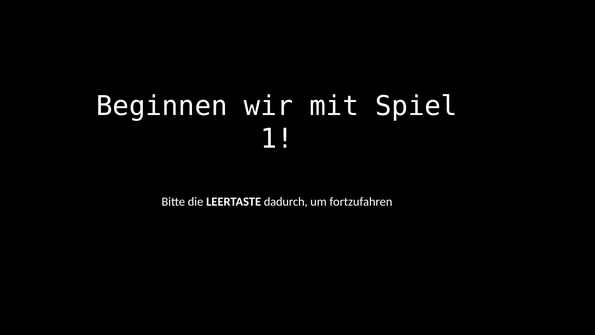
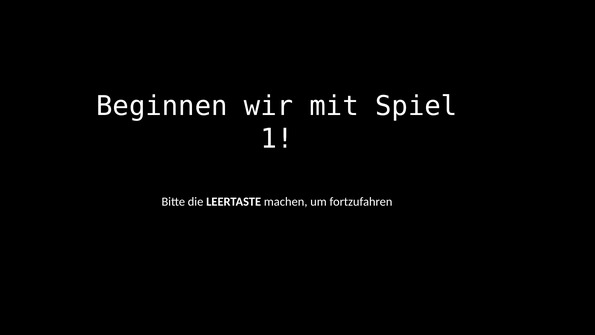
dadurch: dadurch -> machen
